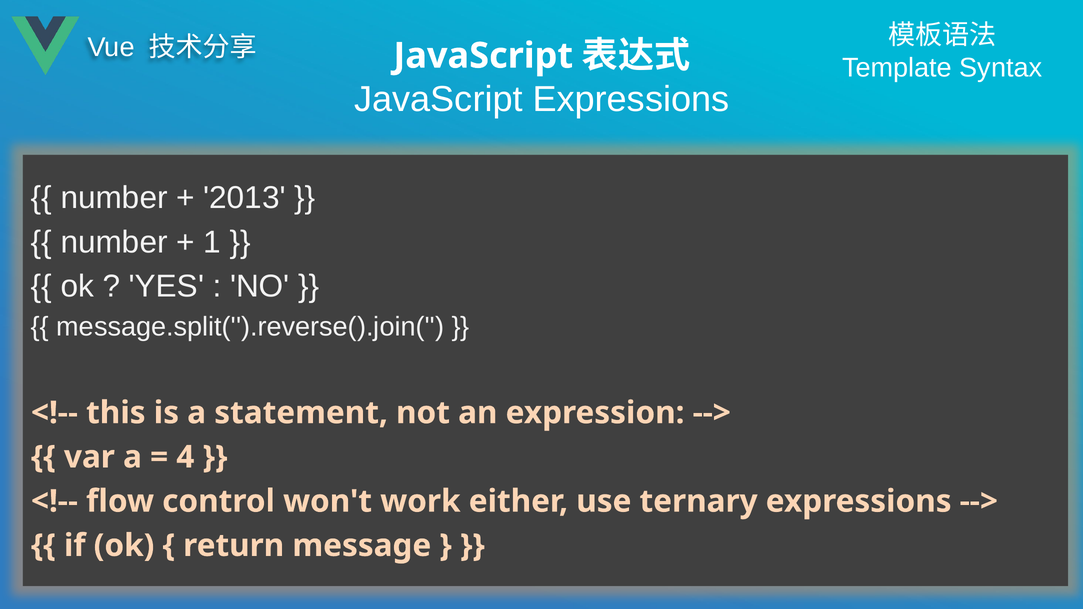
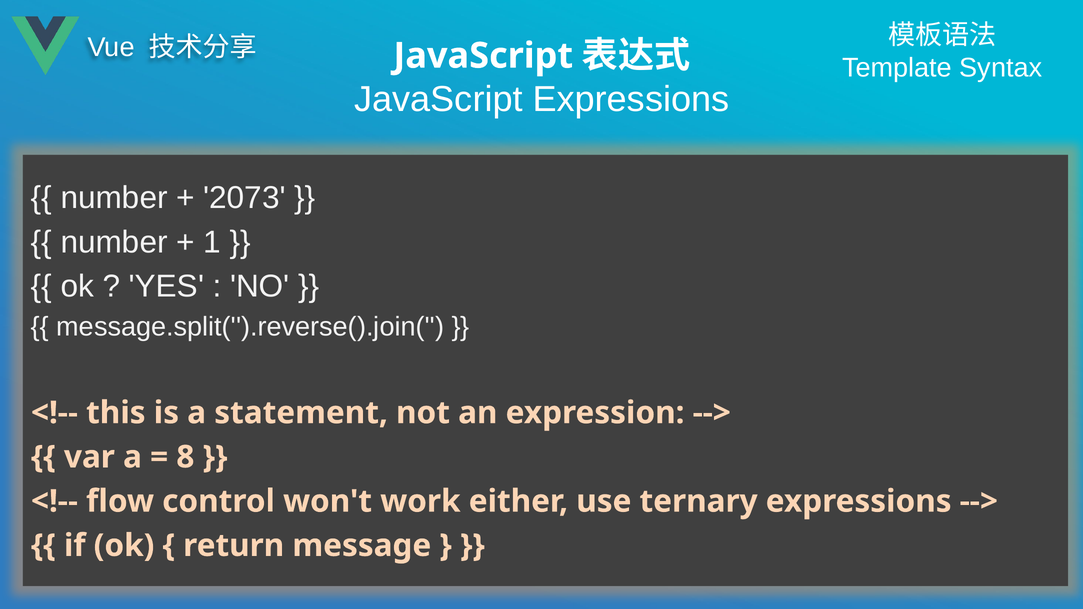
2013: 2013 -> 2073
4: 4 -> 8
